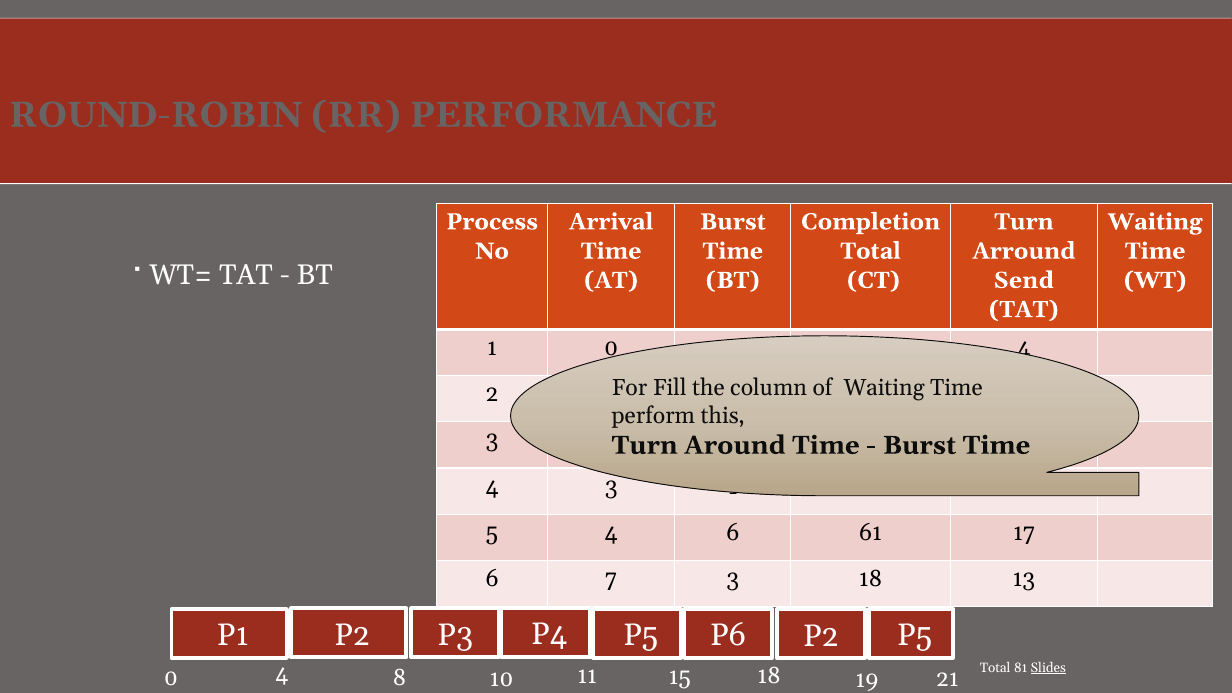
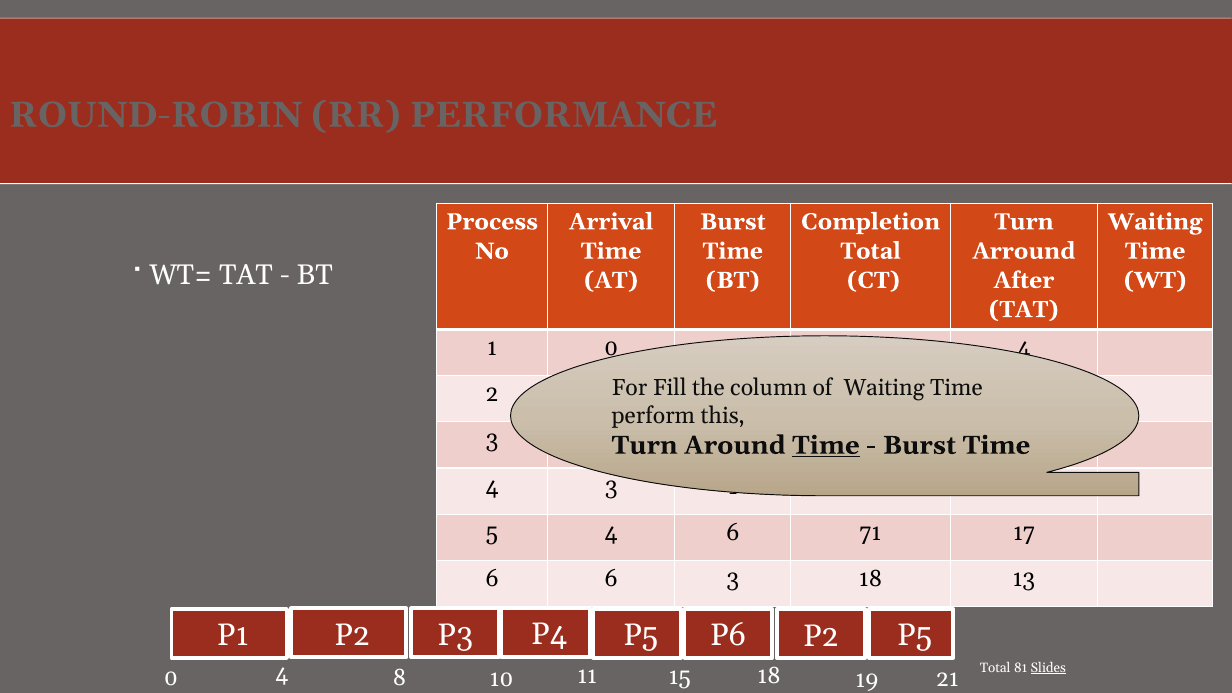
Send: Send -> After
Time at (826, 445) underline: none -> present
61: 61 -> 71
6 7: 7 -> 6
